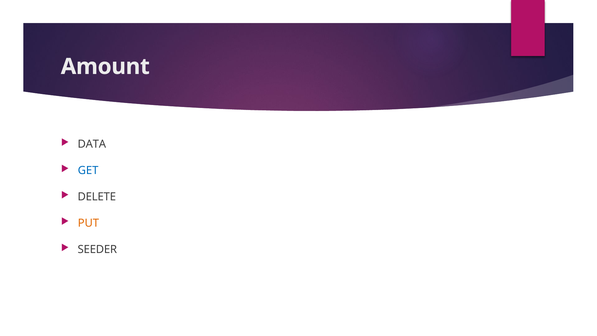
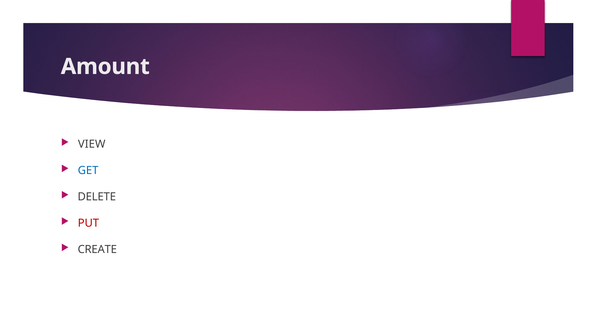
DATA: DATA -> VIEW
PUT colour: orange -> red
SEEDER: SEEDER -> CREATE
